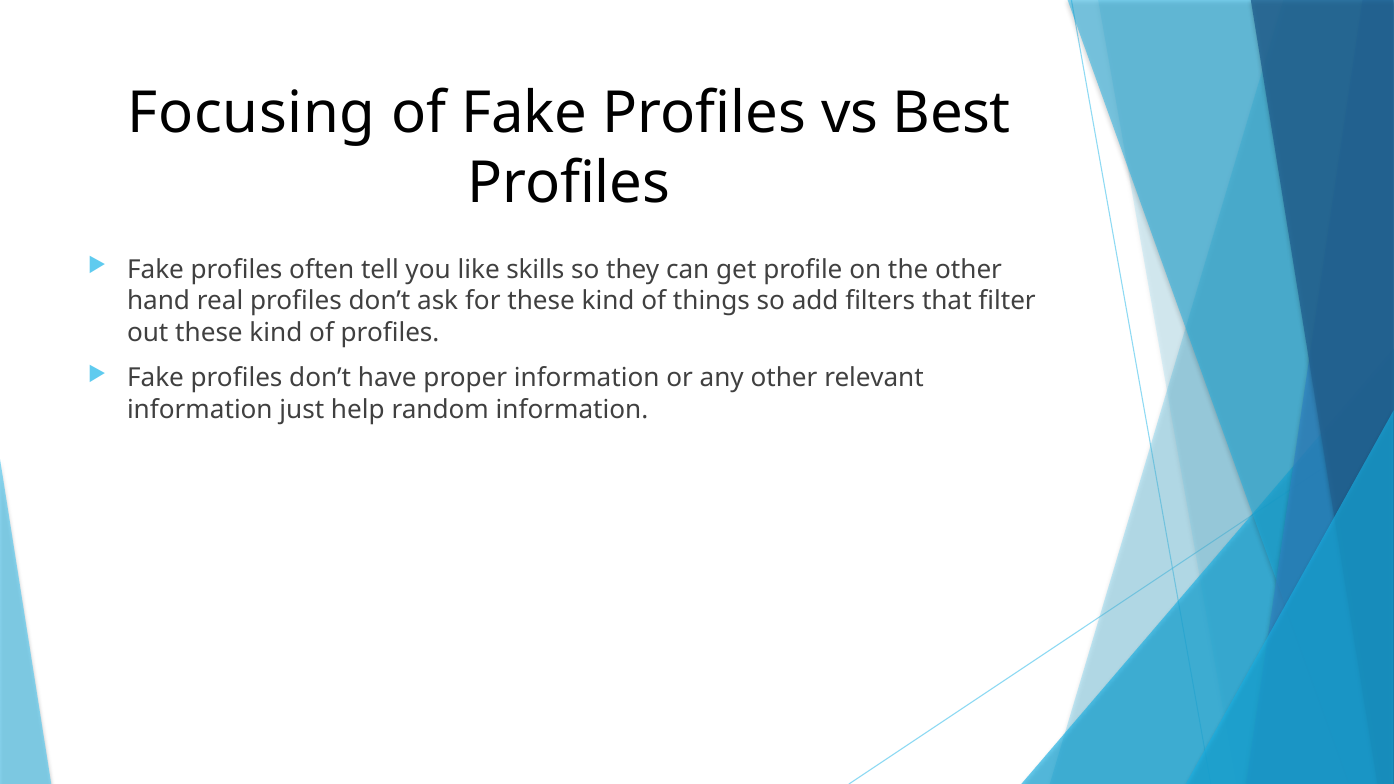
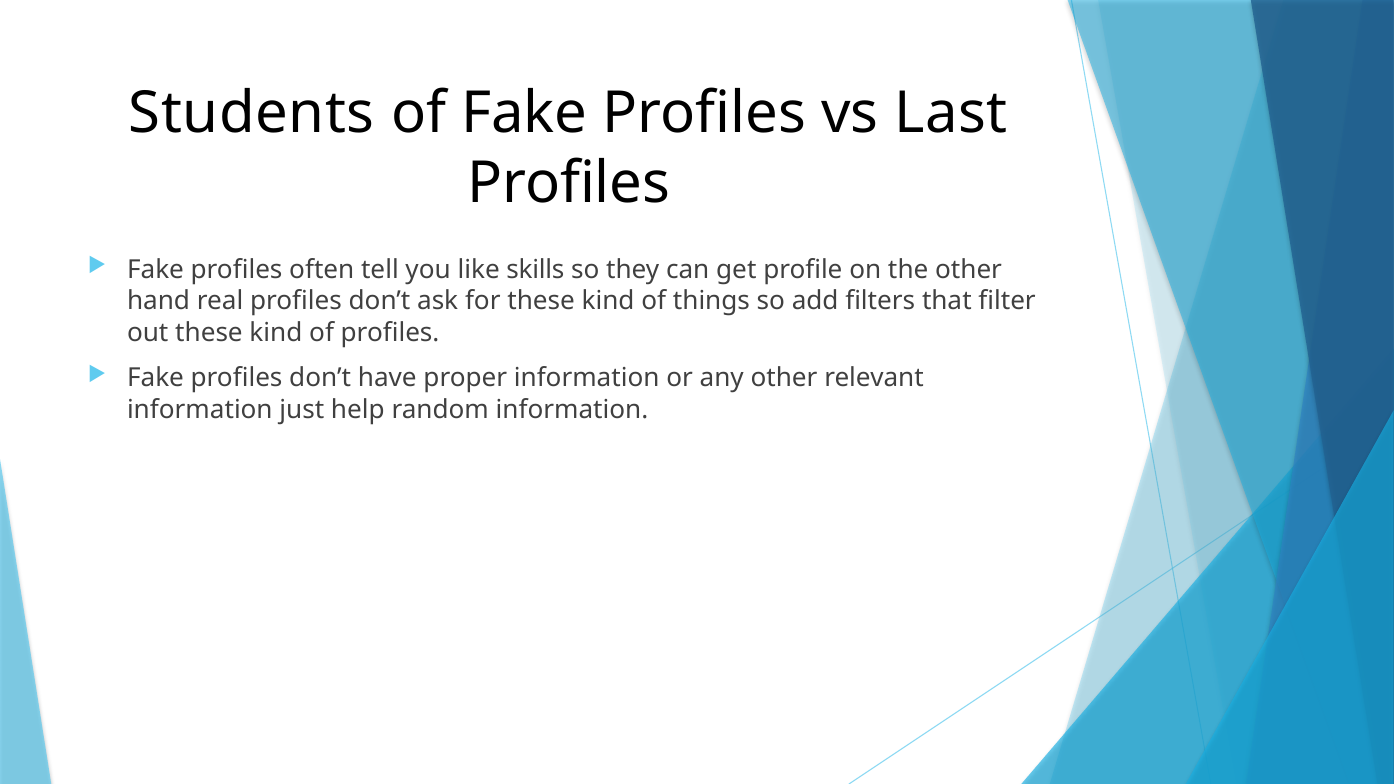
Focusing: Focusing -> Students
Best: Best -> Last
